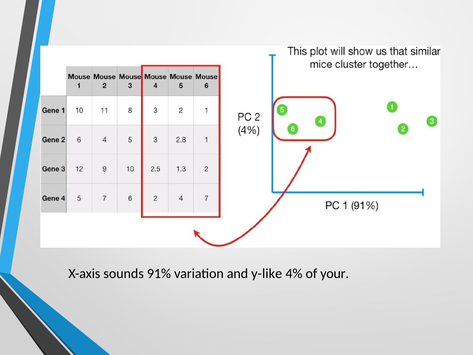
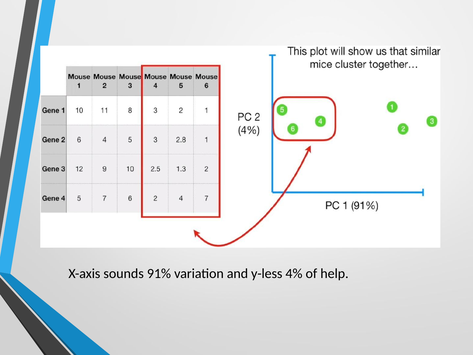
y-like: y-like -> y-less
your: your -> help
